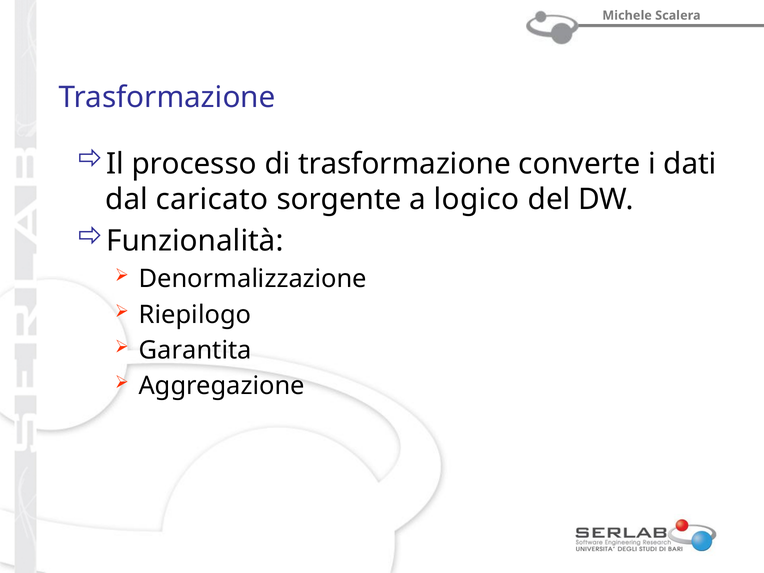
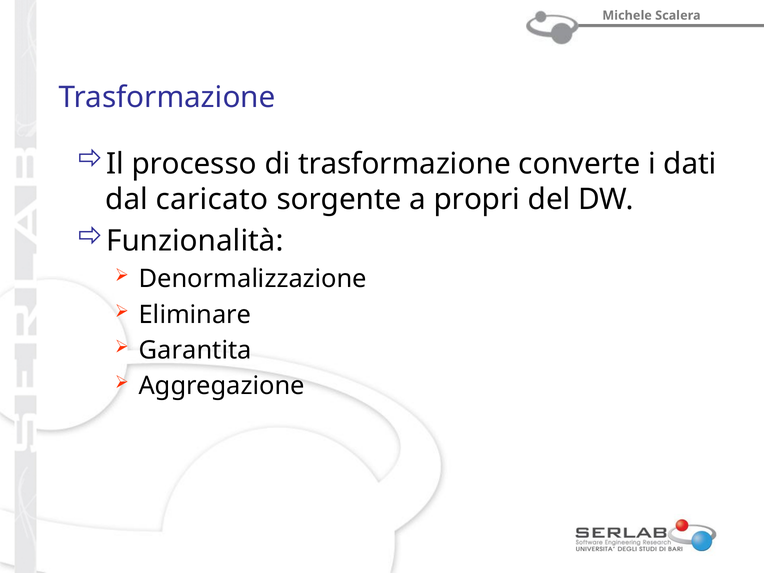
logico: logico -> propri
Riepilogo: Riepilogo -> Eliminare
